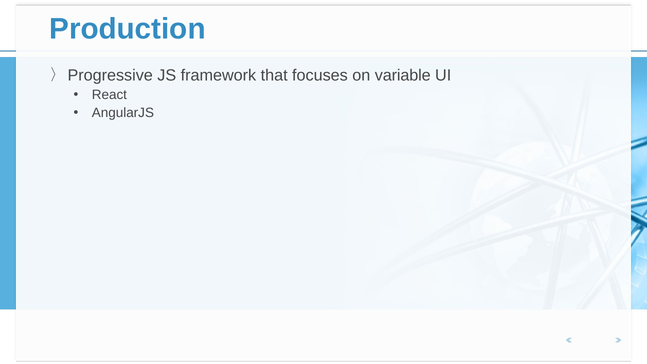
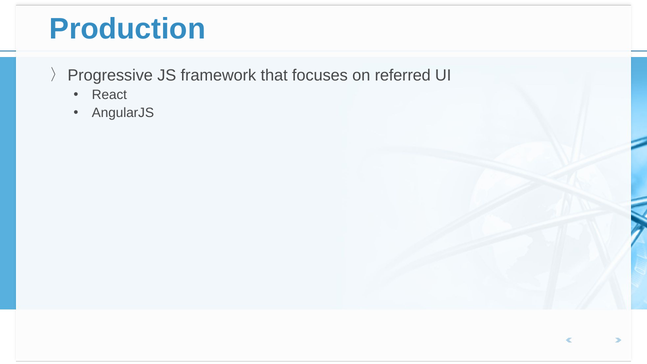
variable: variable -> referred
